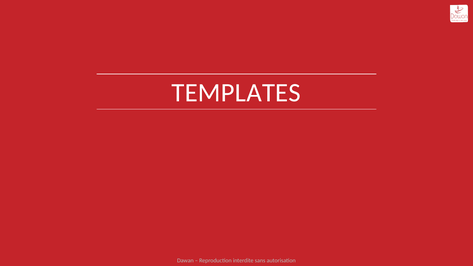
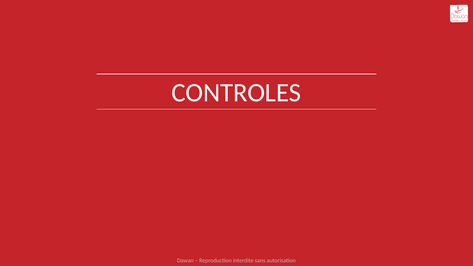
TEMPLATES: TEMPLATES -> CONTROLES
